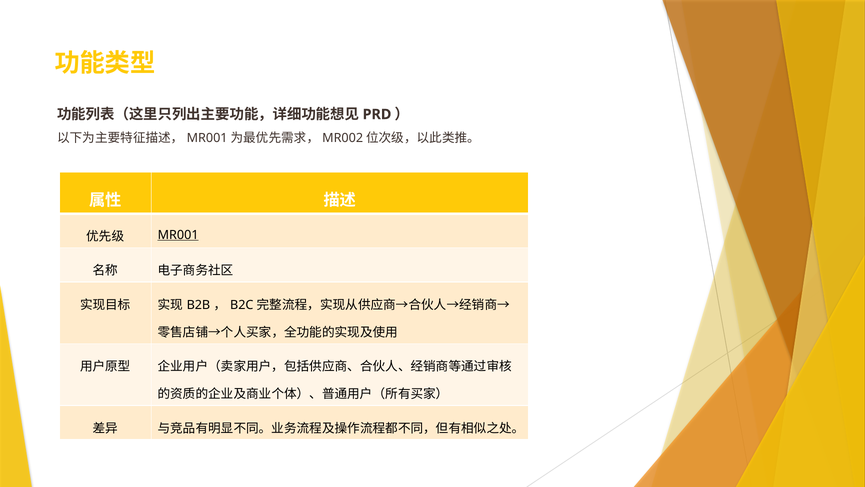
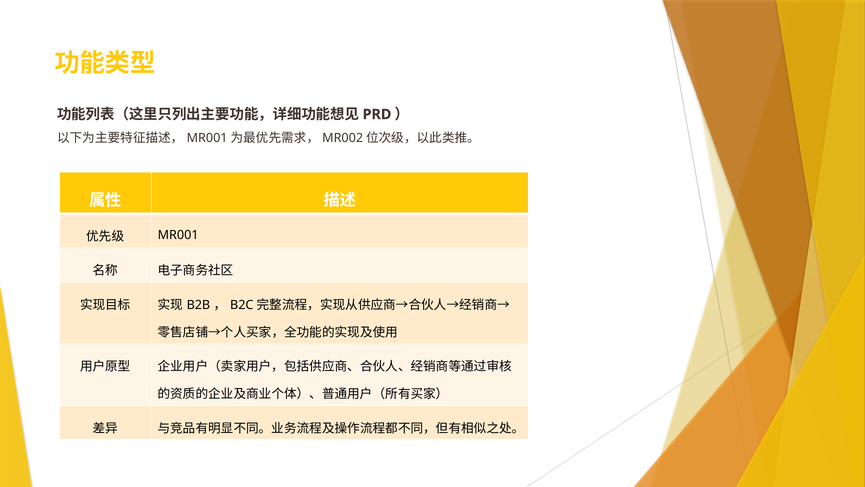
MR001 underline: present -> none
